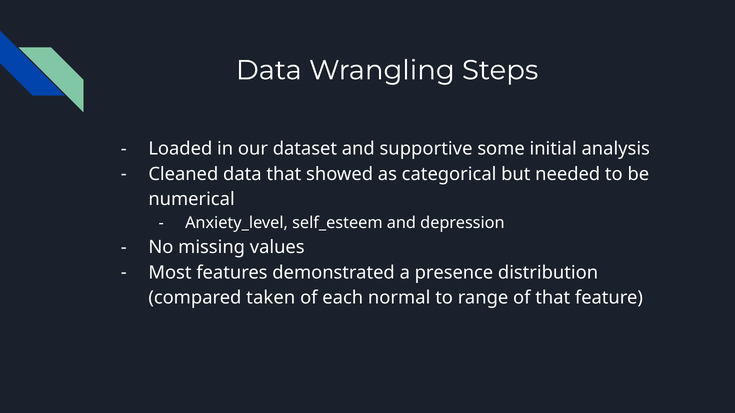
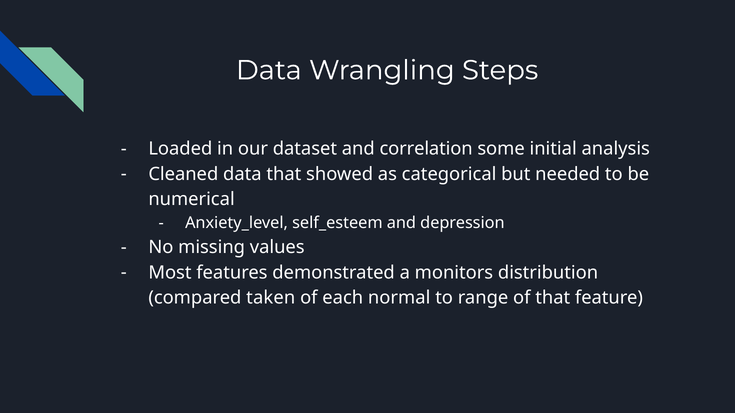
supportive: supportive -> correlation
presence: presence -> monitors
